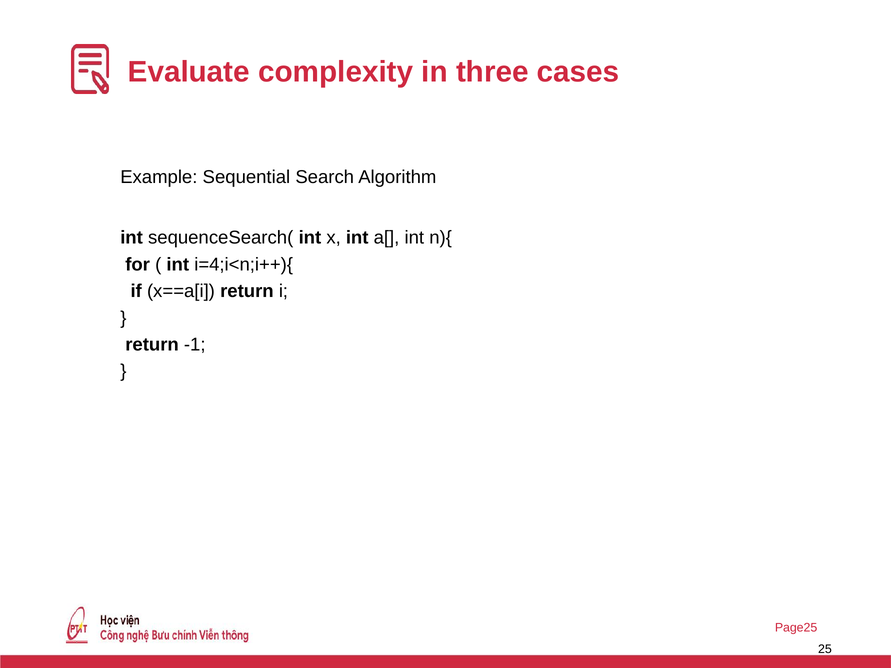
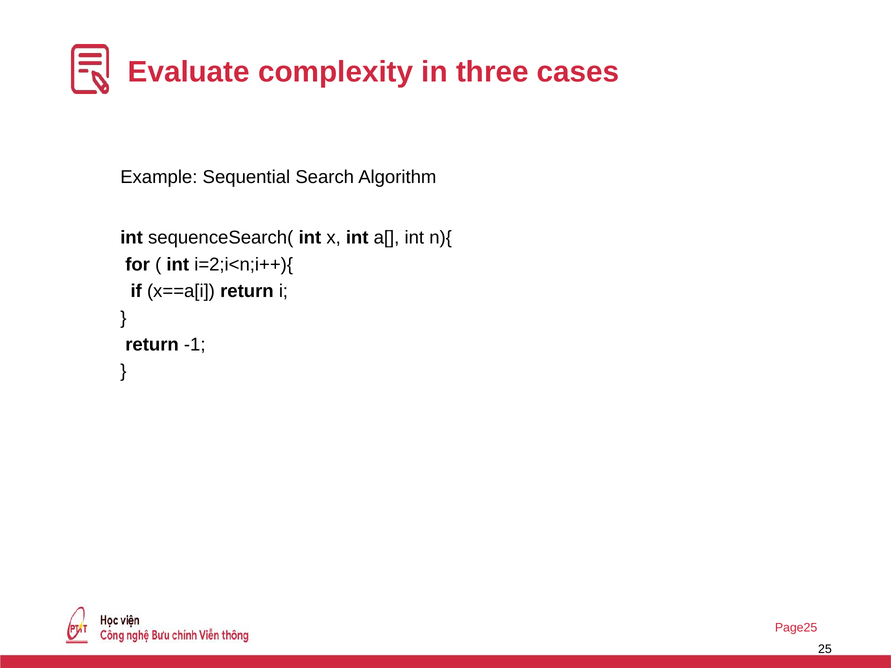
i=4;i<n;i++){: i=4;i<n;i++){ -> i=2;i<n;i++){
